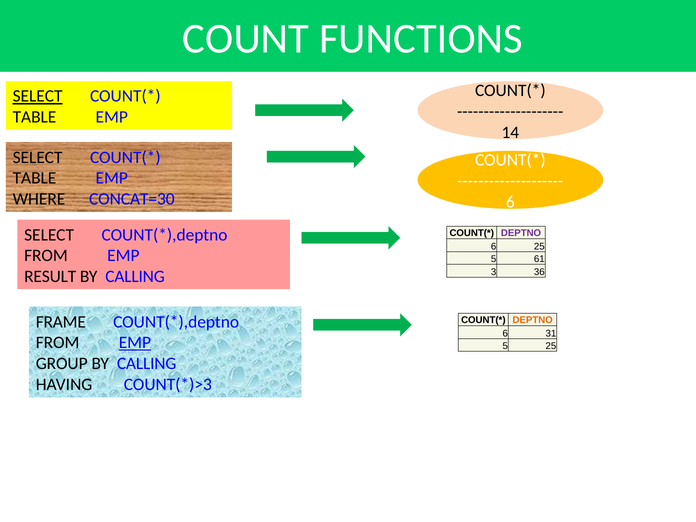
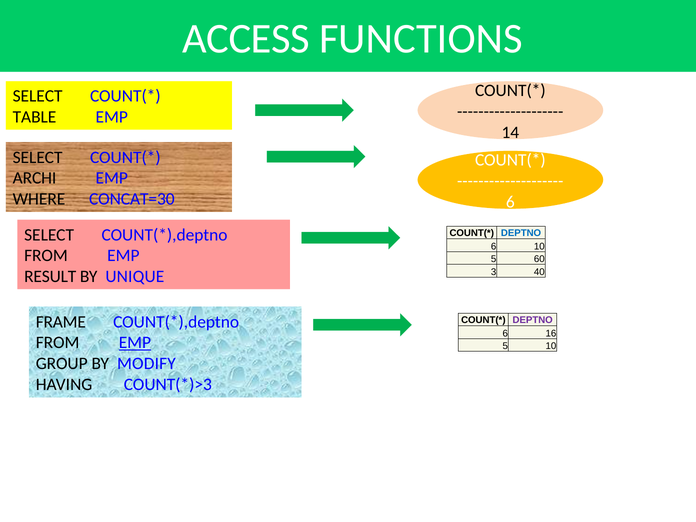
COUNT: COUNT -> ACCESS
SELECT at (38, 96) underline: present -> none
TABLE at (34, 178): TABLE -> ARCHI
DEPTNO at (521, 233) colour: purple -> blue
6 25: 25 -> 10
61: 61 -> 60
36: 36 -> 40
CALLING at (135, 277): CALLING -> UNIQUE
DEPTNO at (533, 320) colour: orange -> purple
31: 31 -> 16
5 25: 25 -> 10
GROUP BY CALLING: CALLING -> MODIFY
